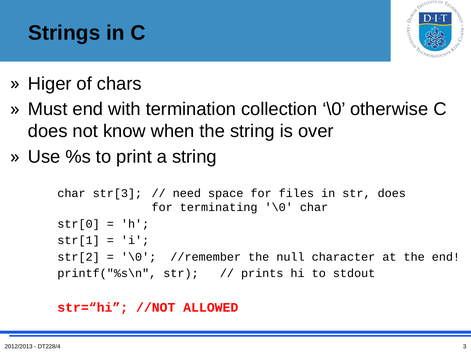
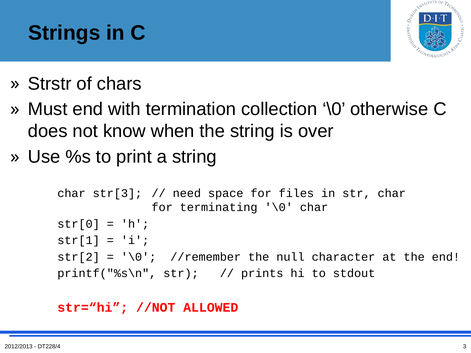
Higer: Higer -> Strstr
str does: does -> char
